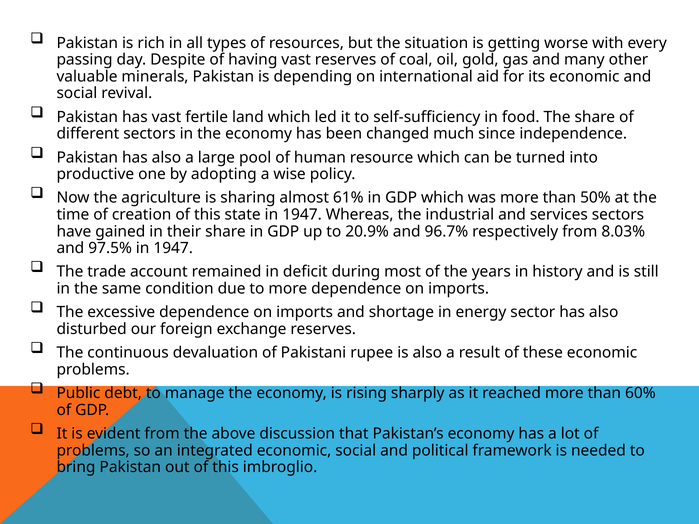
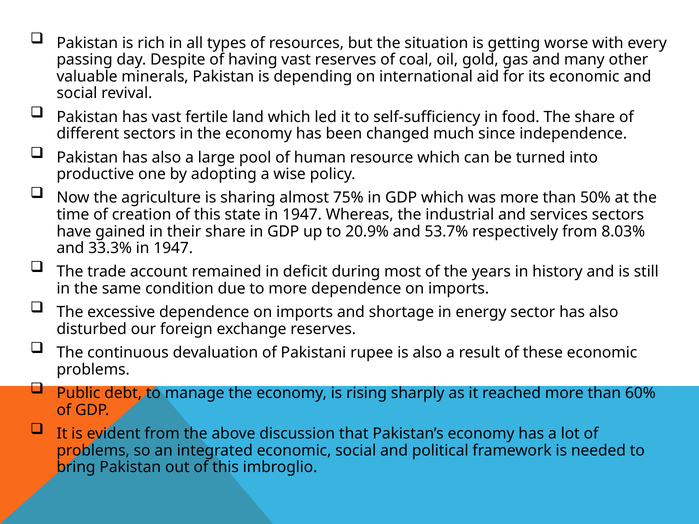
61%: 61% -> 75%
96.7%: 96.7% -> 53.7%
97.5%: 97.5% -> 33.3%
